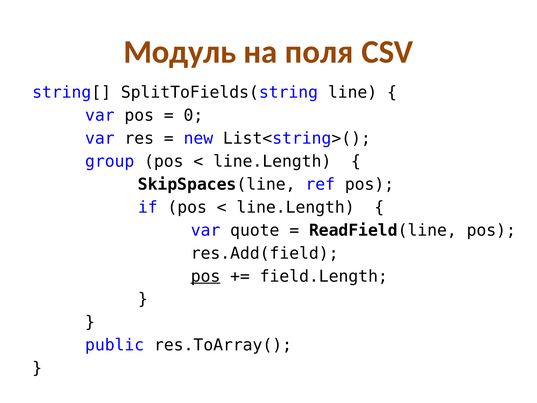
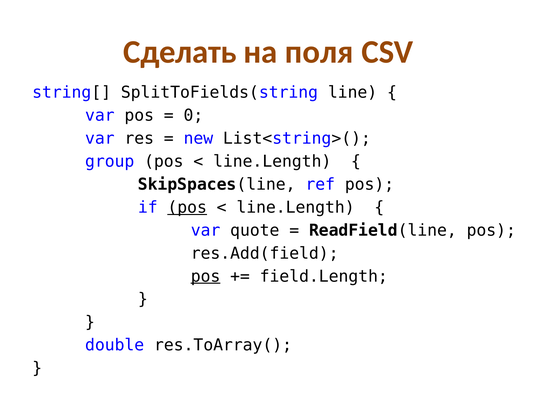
Модуль: Модуль -> Сделать
pos at (187, 207) underline: none -> present
public: public -> double
